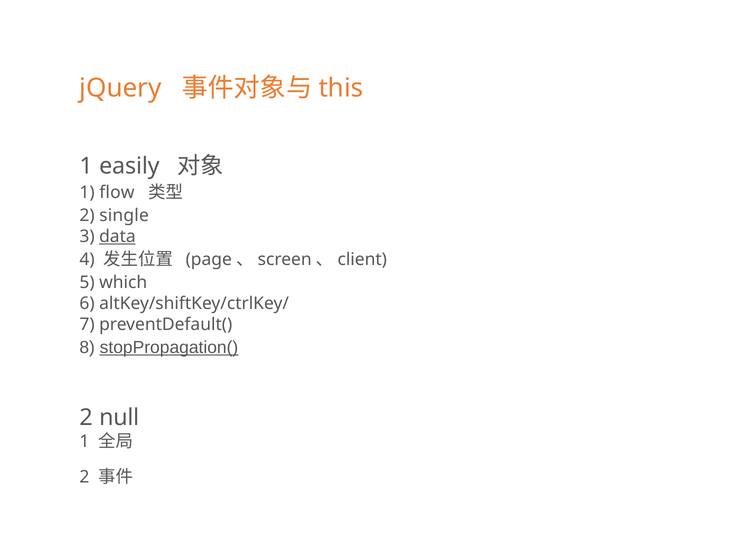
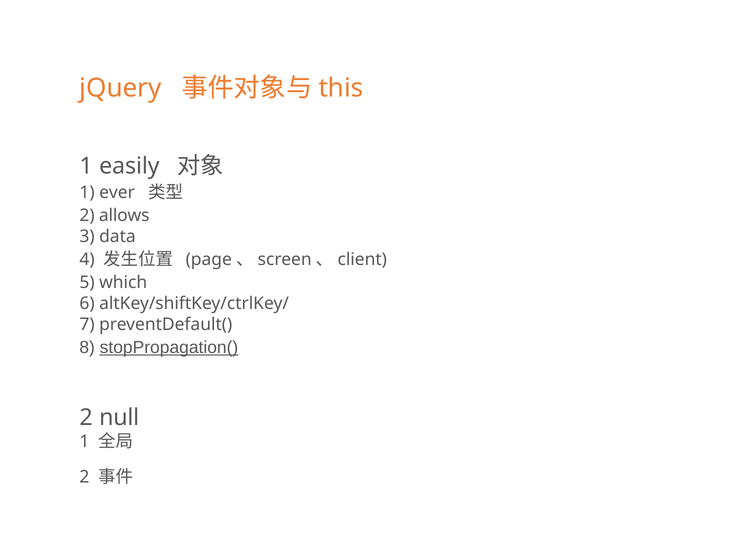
flow: flow -> ever
single: single -> allows
data underline: present -> none
